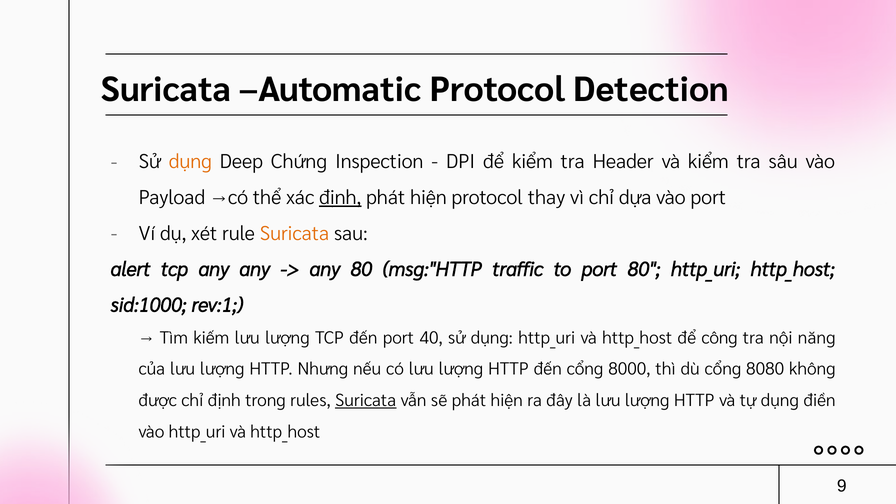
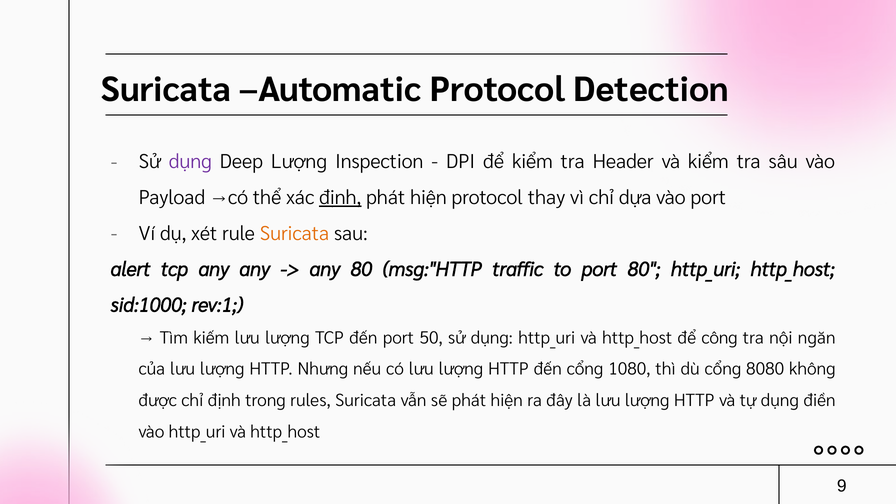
dụng at (190, 162) colour: orange -> purple
Deep Chứng: Chứng -> Lượng
40: 40 -> 50
năng: năng -> ngăn
8000: 8000 -> 1080
Suricata at (366, 400) underline: present -> none
